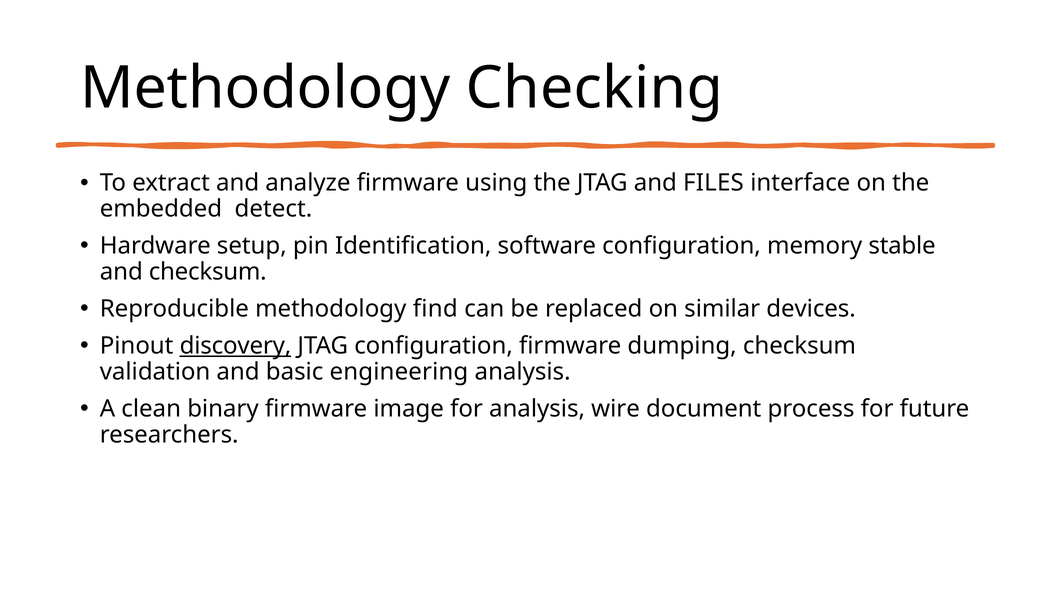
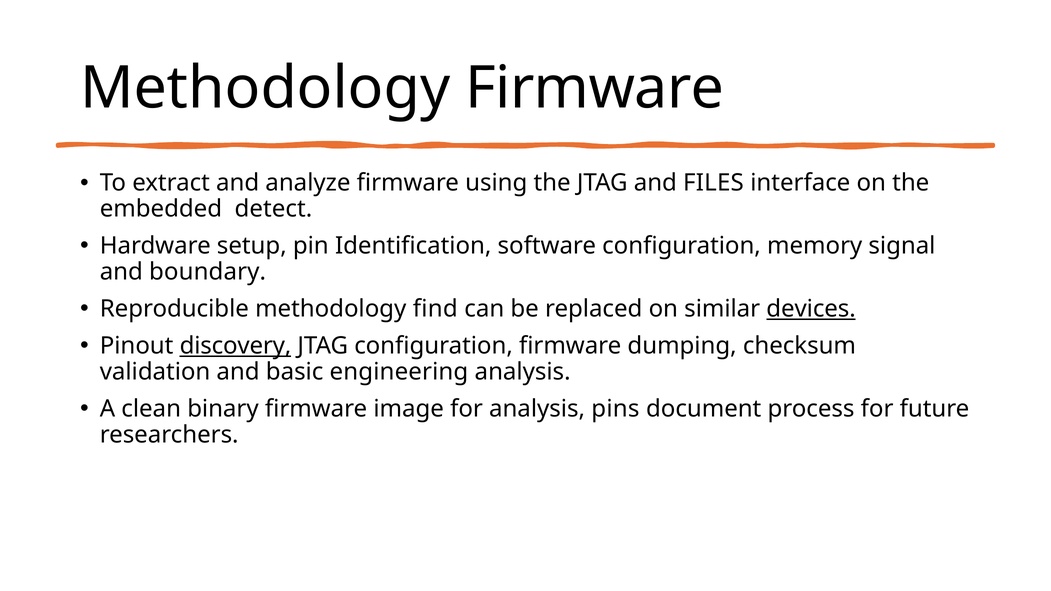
Methodology Checking: Checking -> Firmware
stable: stable -> signal
and checksum: checksum -> boundary
devices underline: none -> present
wire: wire -> pins
